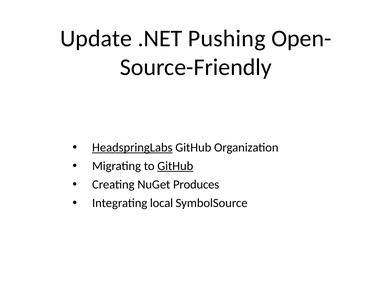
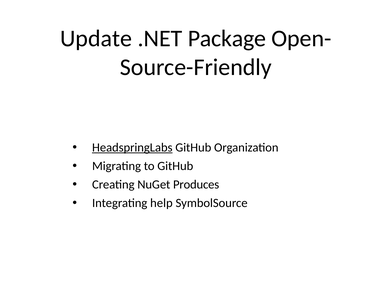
Pushing: Pushing -> Package
GitHub at (175, 166) underline: present -> none
local: local -> help
